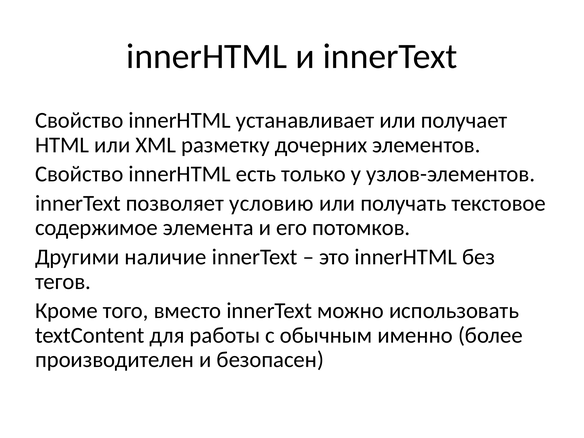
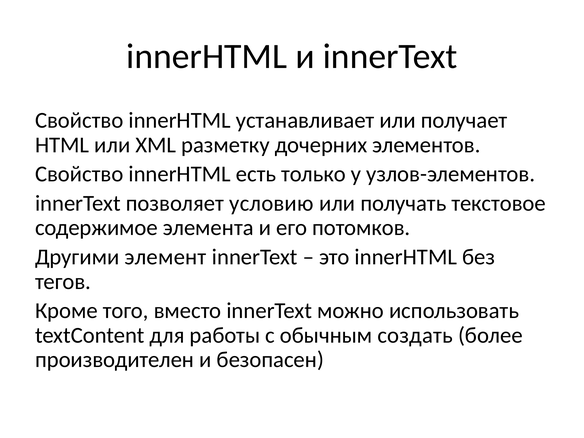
наличие: наличие -> элемент
именно: именно -> создать
